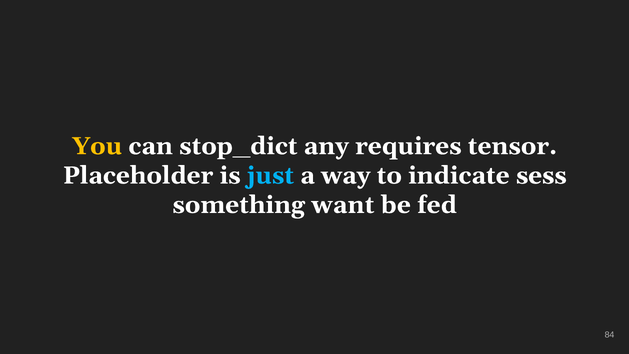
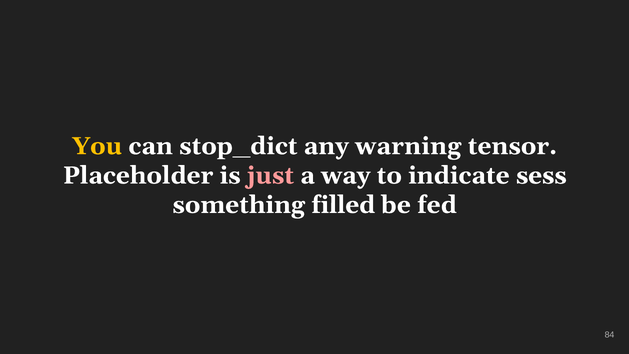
requires: requires -> warning
just colour: light blue -> pink
want: want -> filled
